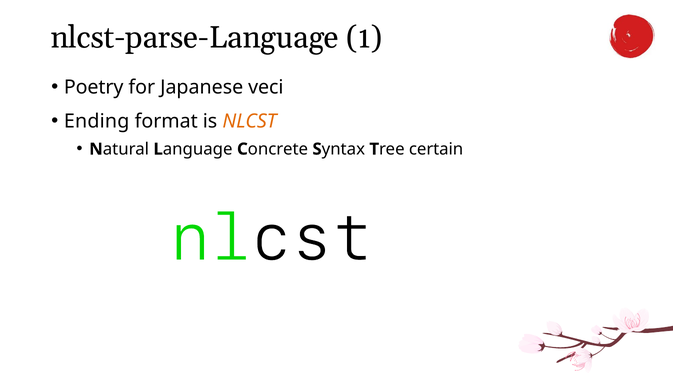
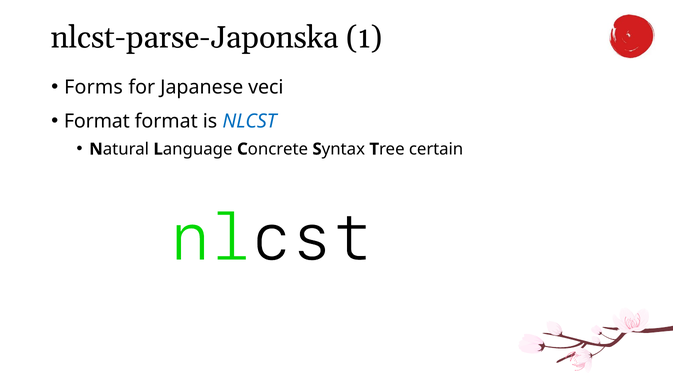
nlcst-parse-Language: nlcst-parse-Language -> nlcst-parse-Japonska
Poetry: Poetry -> Forms
Ending at (97, 121): Ending -> Format
NLCST colour: orange -> blue
